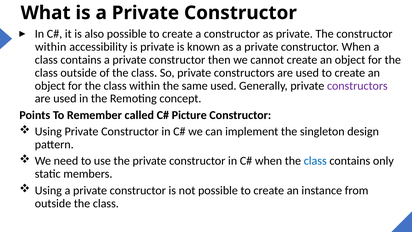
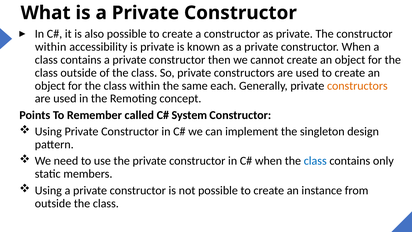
same used: used -> each
constructors at (357, 86) colour: purple -> orange
Picture: Picture -> System
